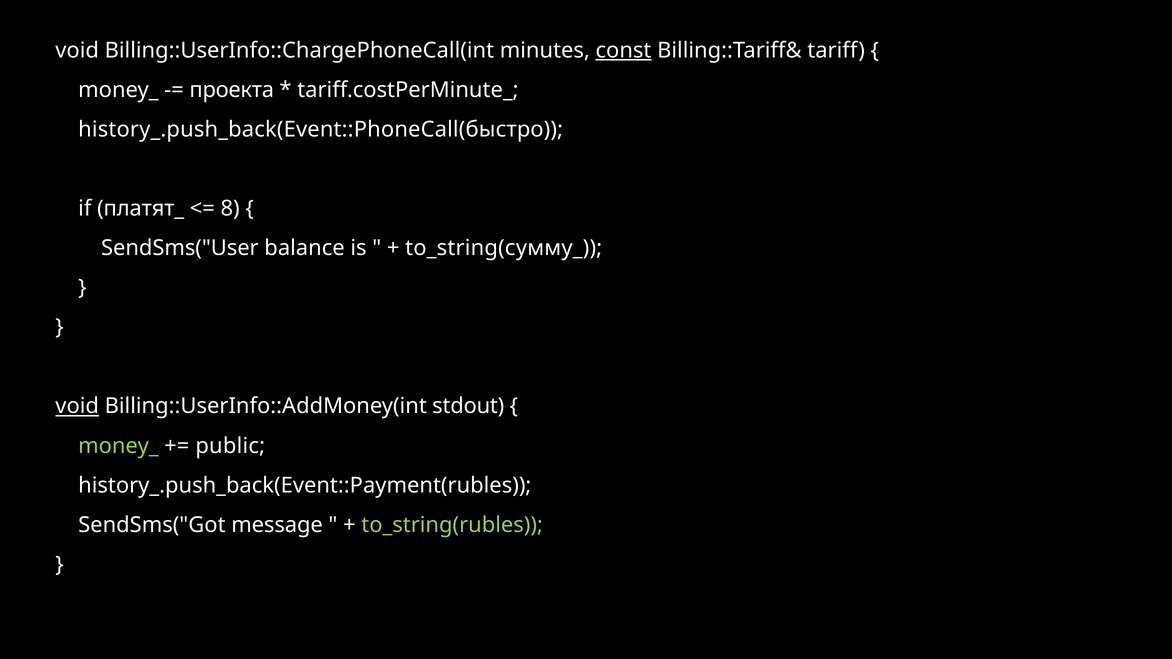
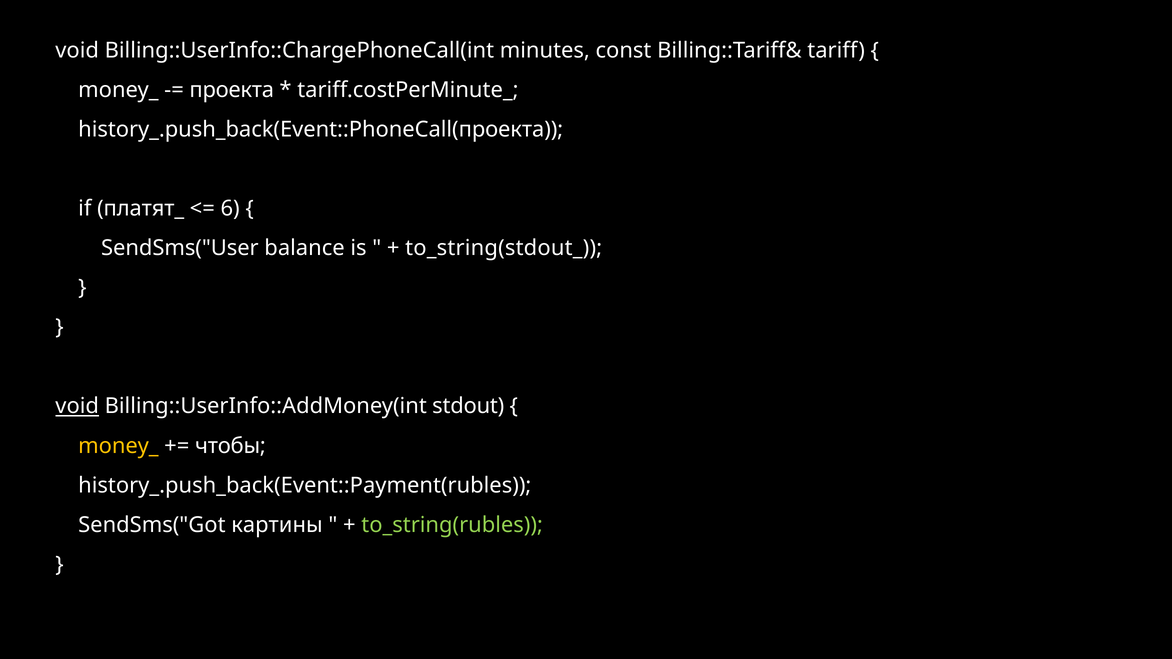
const underline: present -> none
history_.push_back(Event::PhoneCall(быстро: history_.push_back(Event::PhoneCall(быстро -> history_.push_back(Event::PhoneCall(проекта
8: 8 -> 6
to_string(сумму_: to_string(сумму_ -> to_string(stdout_
money_ at (118, 446) colour: light green -> yellow
public: public -> чтобы
message: message -> картины
